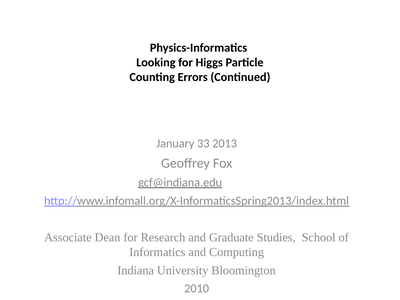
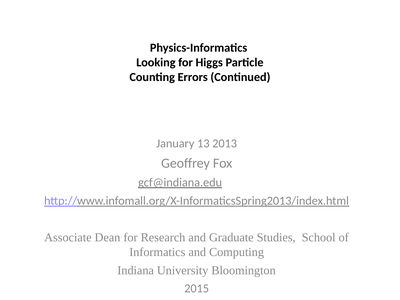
33: 33 -> 13
2010: 2010 -> 2015
